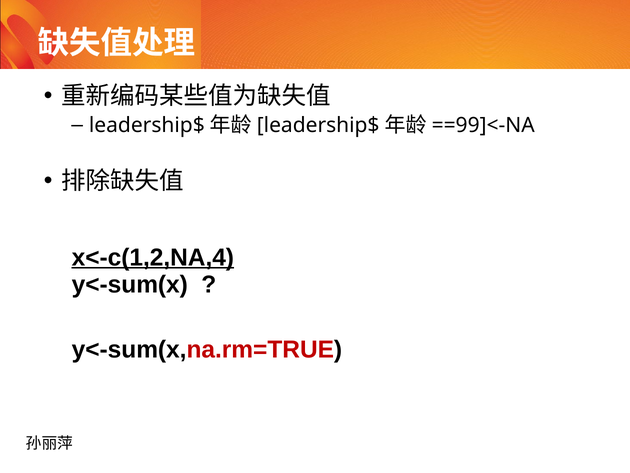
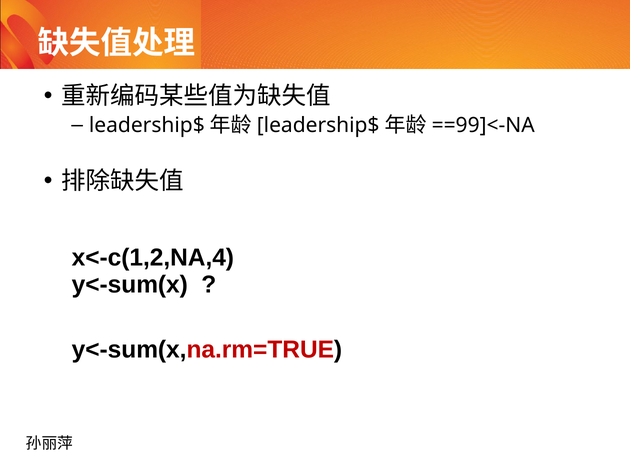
x<-c(1,2,NA,4 underline: present -> none
